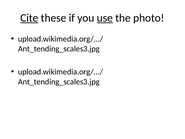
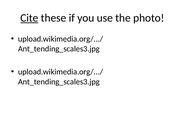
use underline: present -> none
